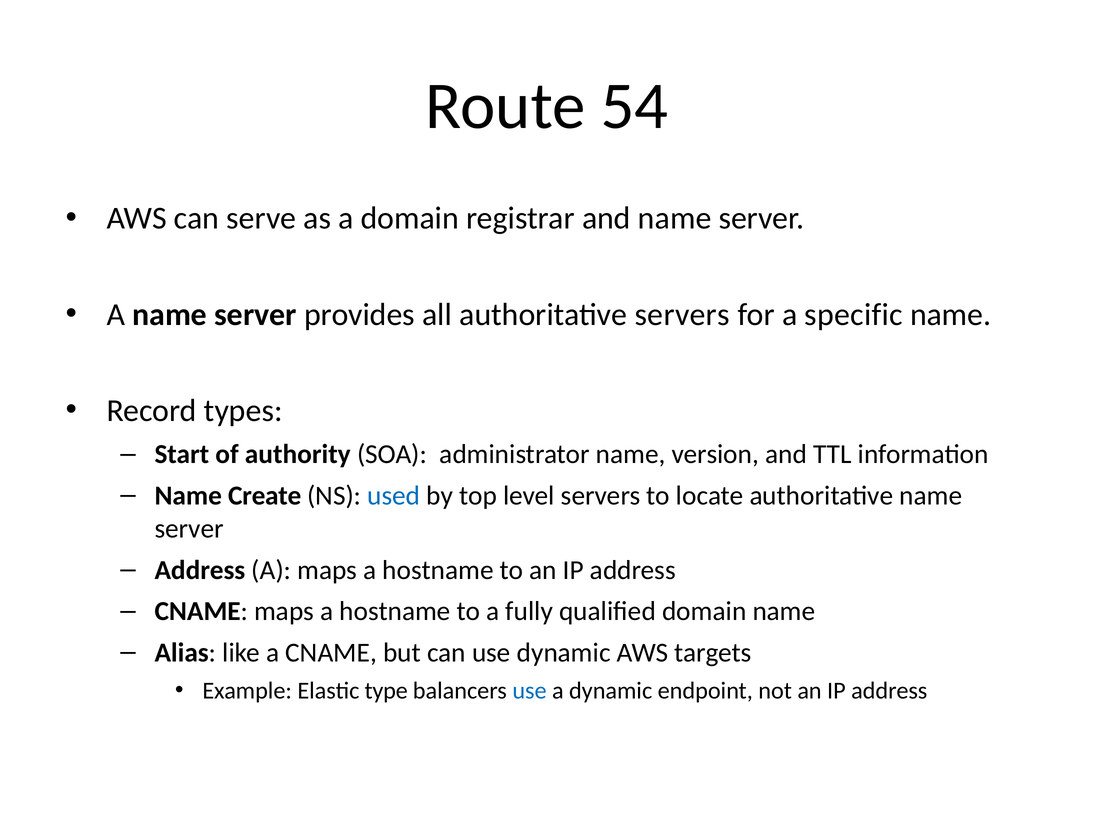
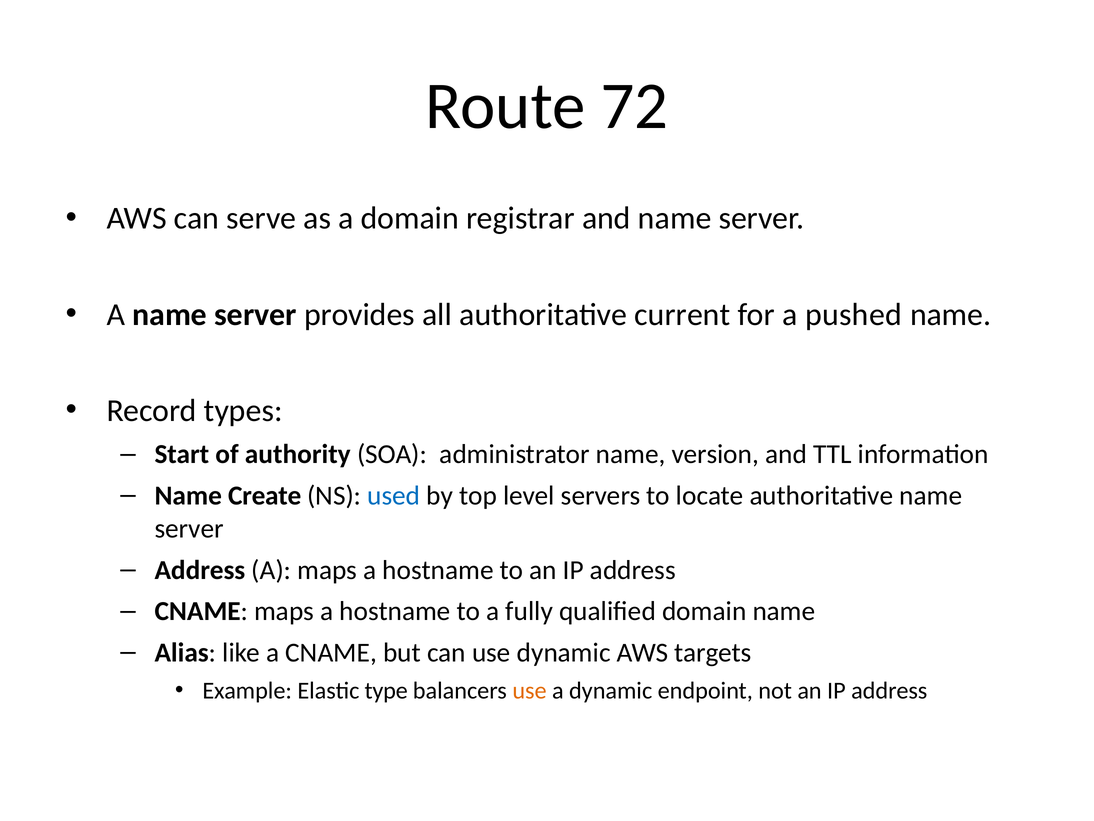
54: 54 -> 72
authoritative servers: servers -> current
specific: specific -> pushed
use at (529, 690) colour: blue -> orange
